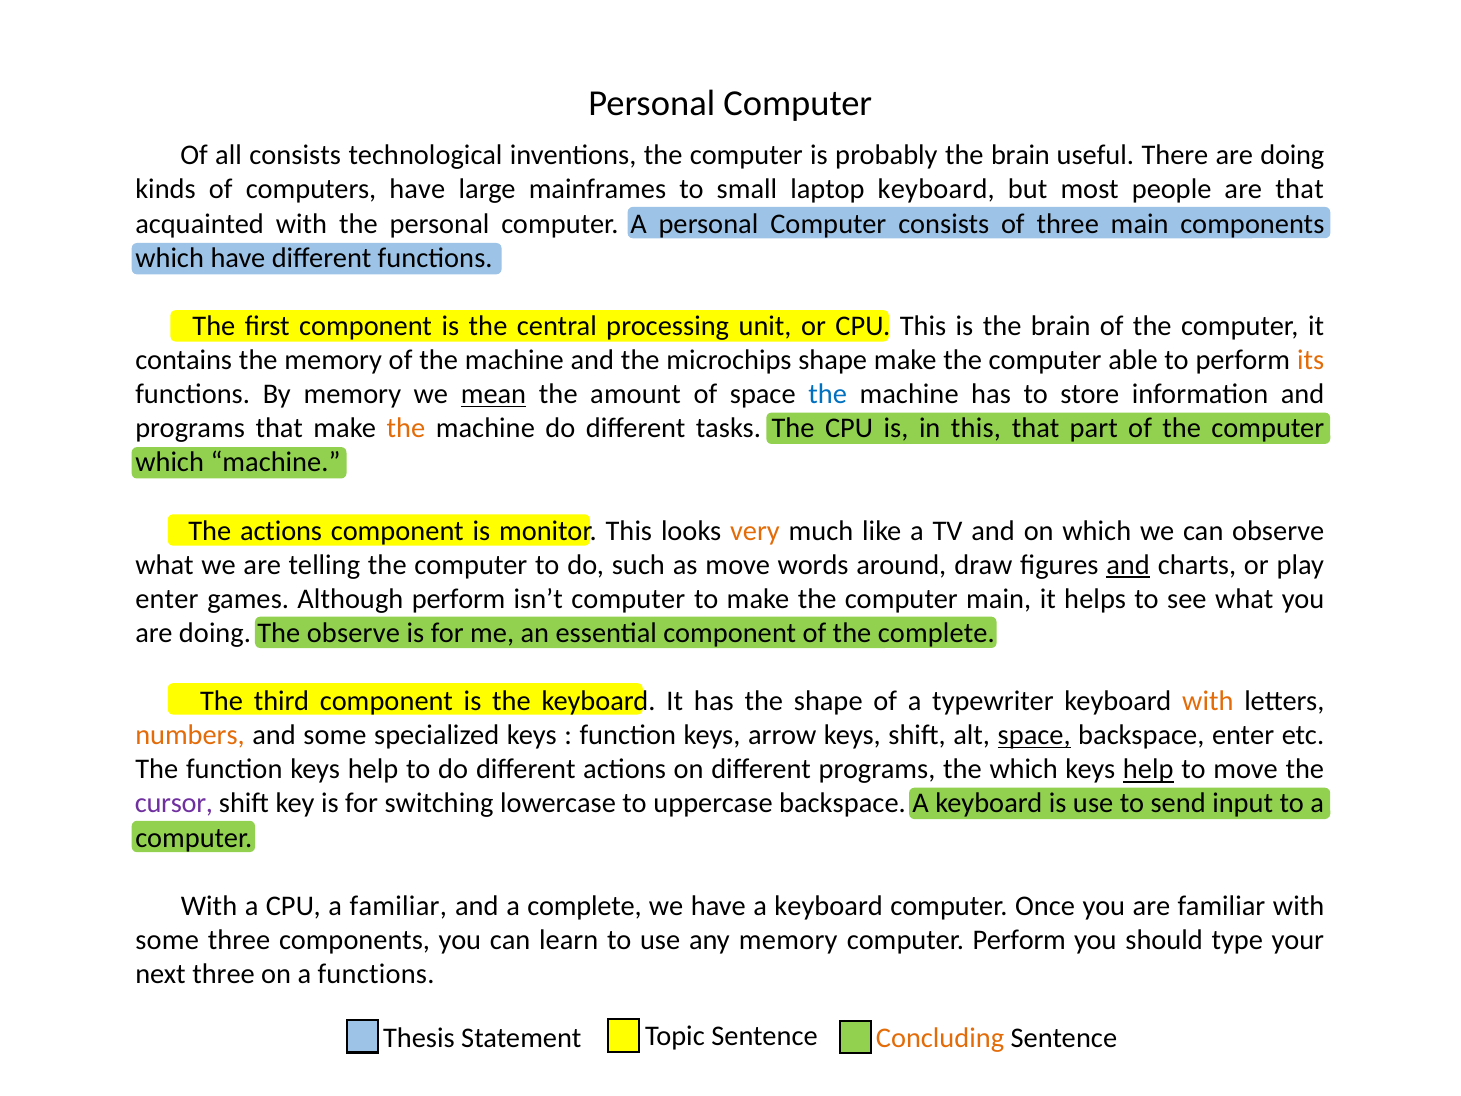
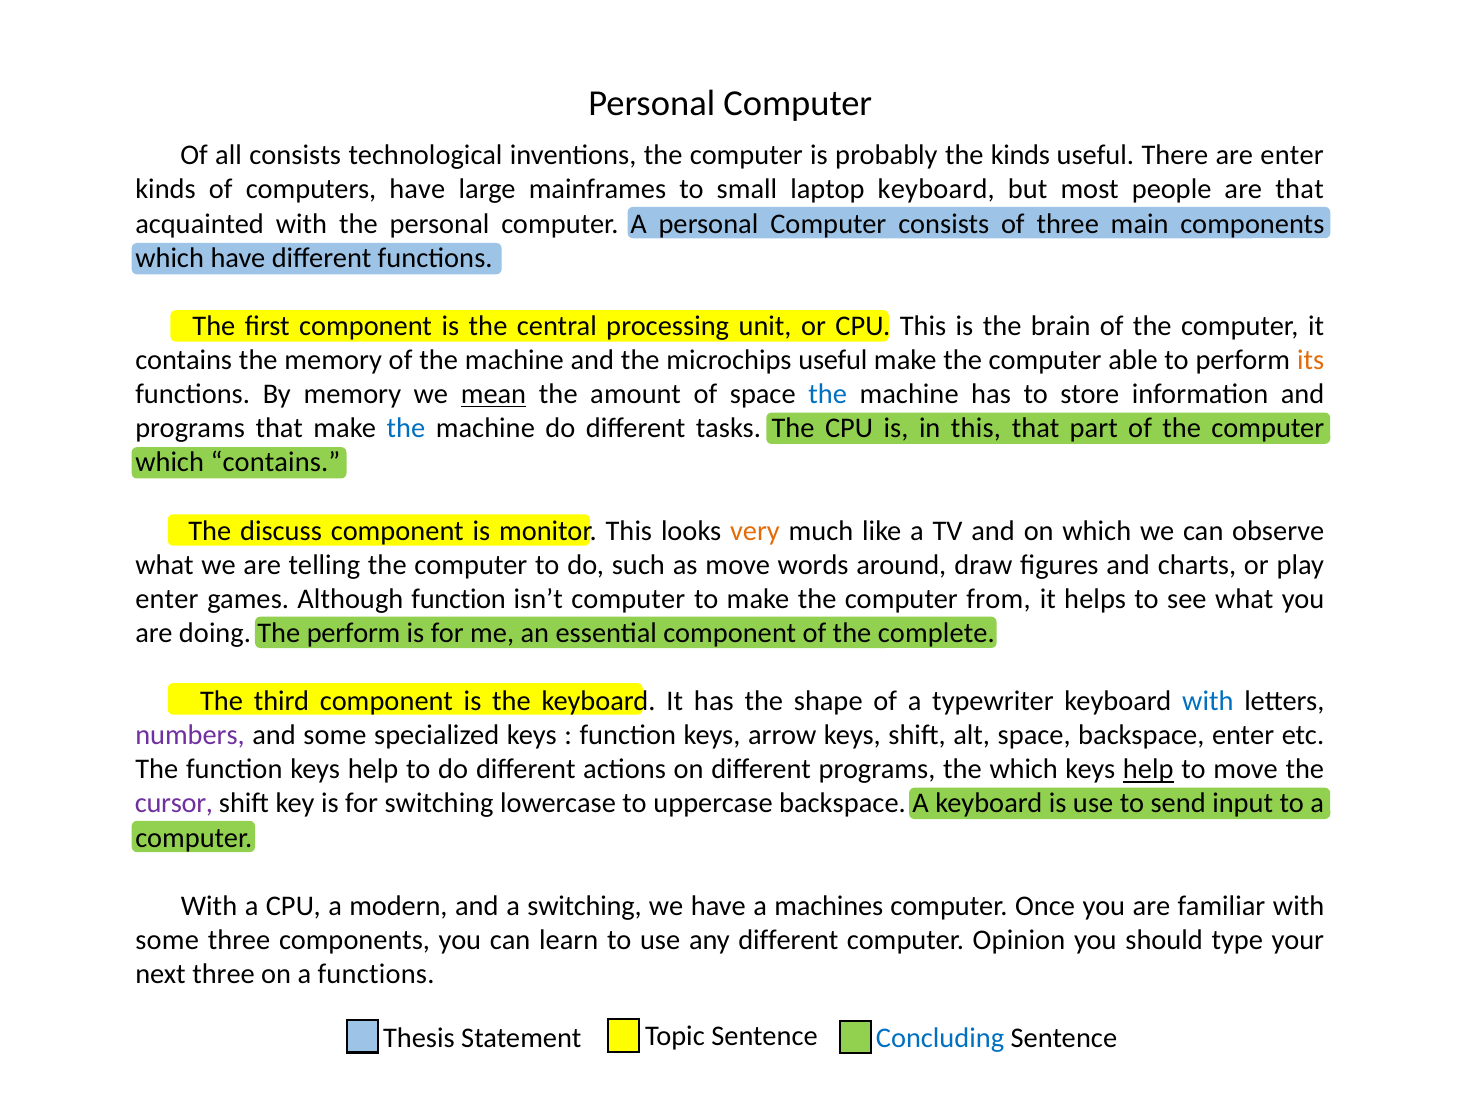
probably the brain: brain -> kinds
There are doing: doing -> enter
microchips shape: shape -> useful
the at (406, 428) colour: orange -> blue
which machine: machine -> contains
The actions: actions -> discuss
and at (1128, 565) underline: present -> none
Although perform: perform -> function
computer main: main -> from
The observe: observe -> perform
with at (1208, 701) colour: orange -> blue
numbers colour: orange -> purple
space at (1034, 735) underline: present -> none
a familiar: familiar -> modern
a complete: complete -> switching
have a keyboard: keyboard -> machines
any memory: memory -> different
computer Perform: Perform -> Opinion
Concluding colour: orange -> blue
